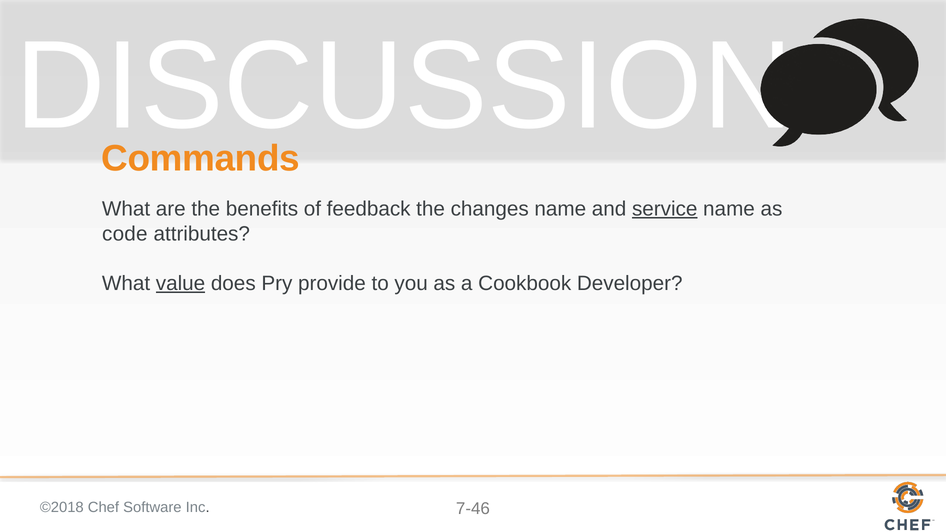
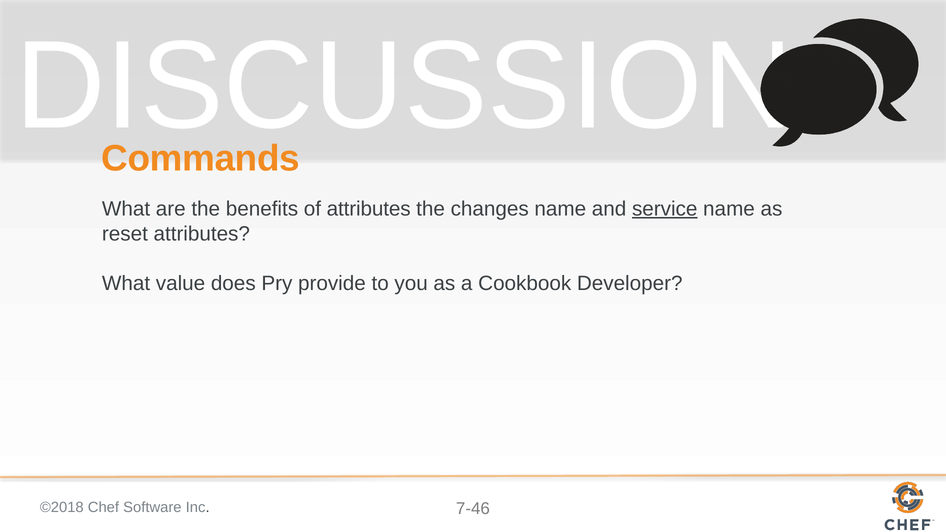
of feedback: feedback -> attributes
code: code -> reset
value underline: present -> none
